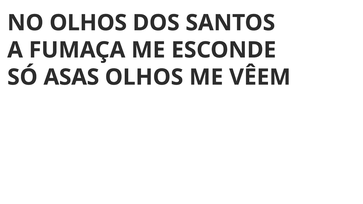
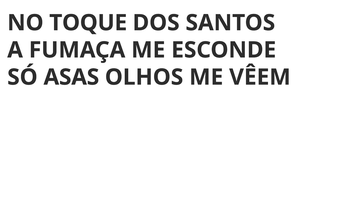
NO OLHOS: OLHOS -> TOQUE
